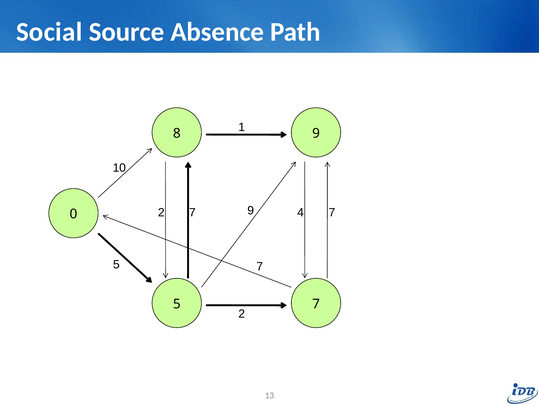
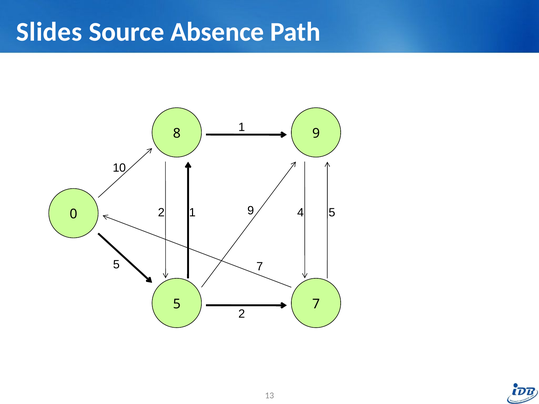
Social: Social -> Slides
7 at (192, 213): 7 -> 1
4 7: 7 -> 5
